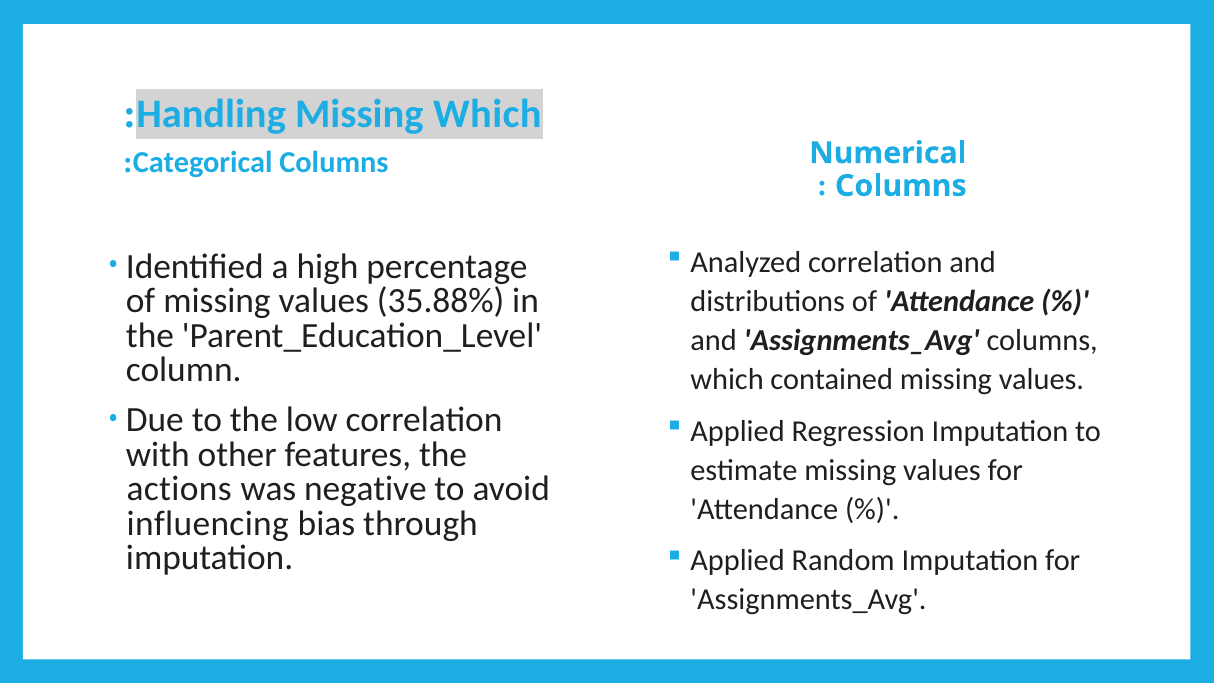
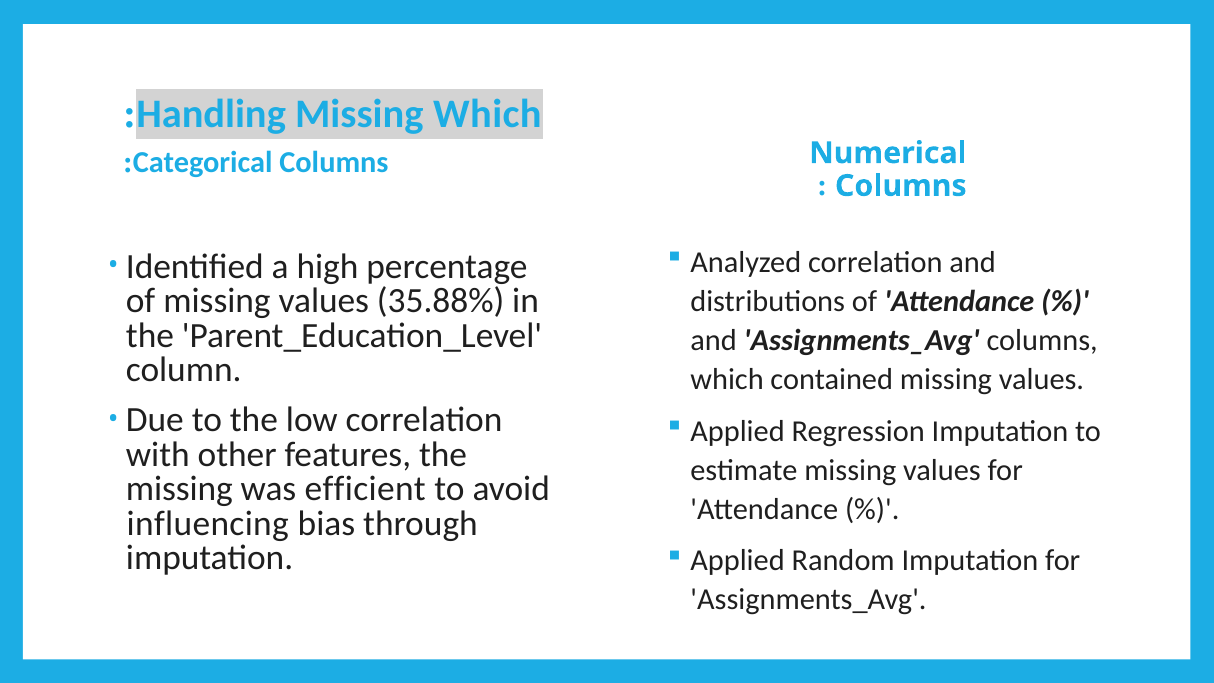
actions at (179, 489): actions -> missing
negative: negative -> efficient
